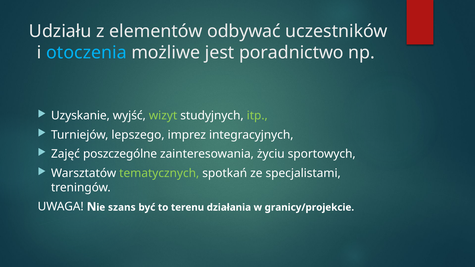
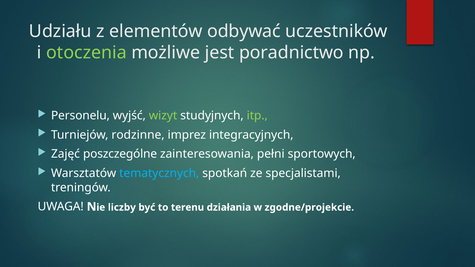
otoczenia colour: light blue -> light green
Uzyskanie: Uzyskanie -> Personelu
lepszego: lepszego -> rodzinne
życiu: życiu -> pełni
tematycznych colour: light green -> light blue
szans: szans -> liczby
granicy/projekcie: granicy/projekcie -> zgodne/projekcie
